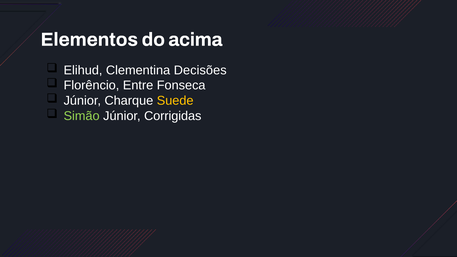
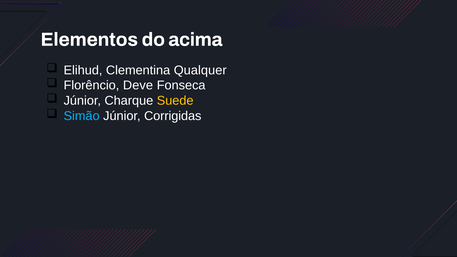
Decisões: Decisões -> Qualquer
Entre: Entre -> Deve
Simão colour: light green -> light blue
